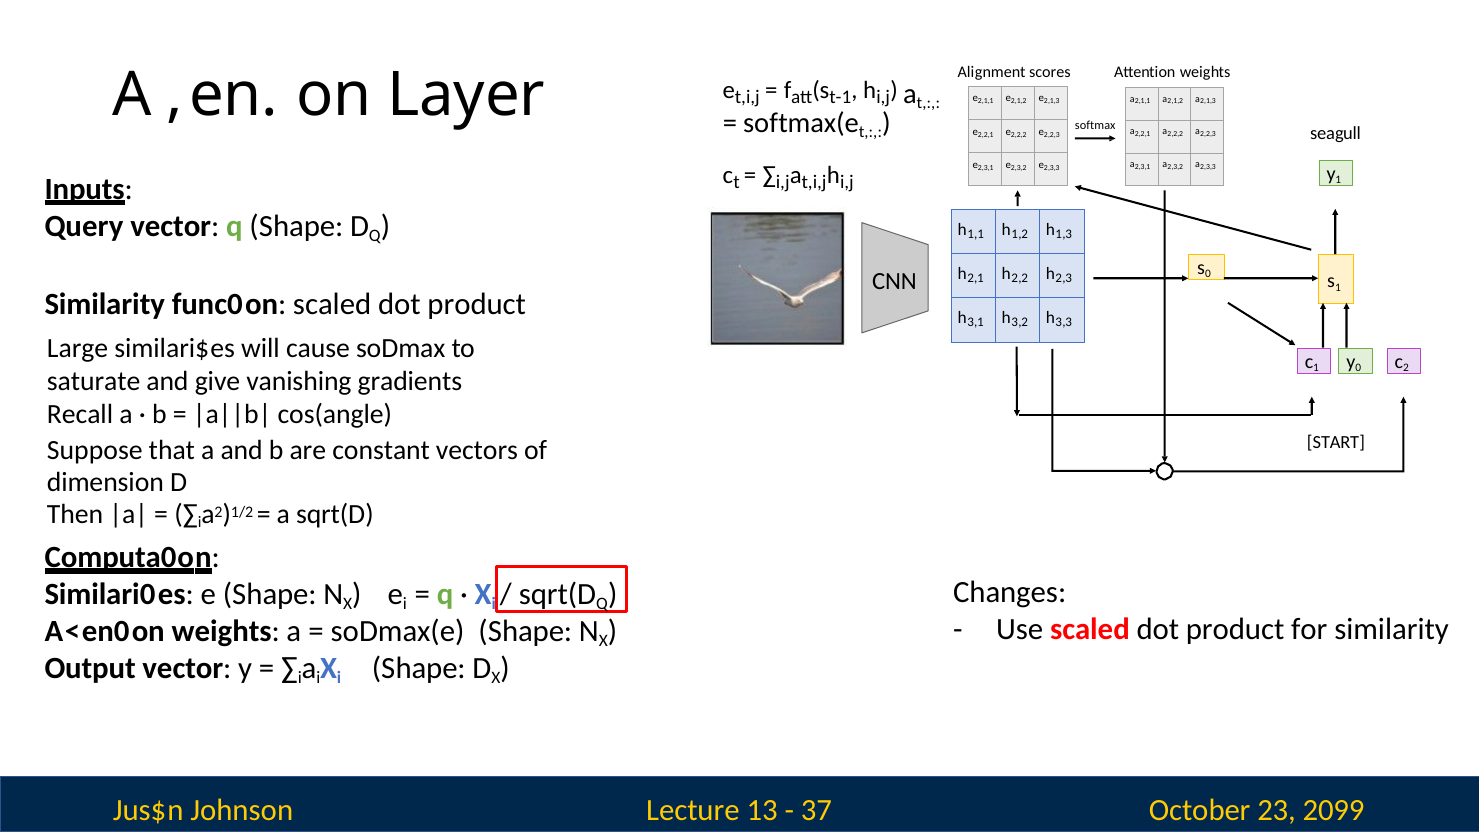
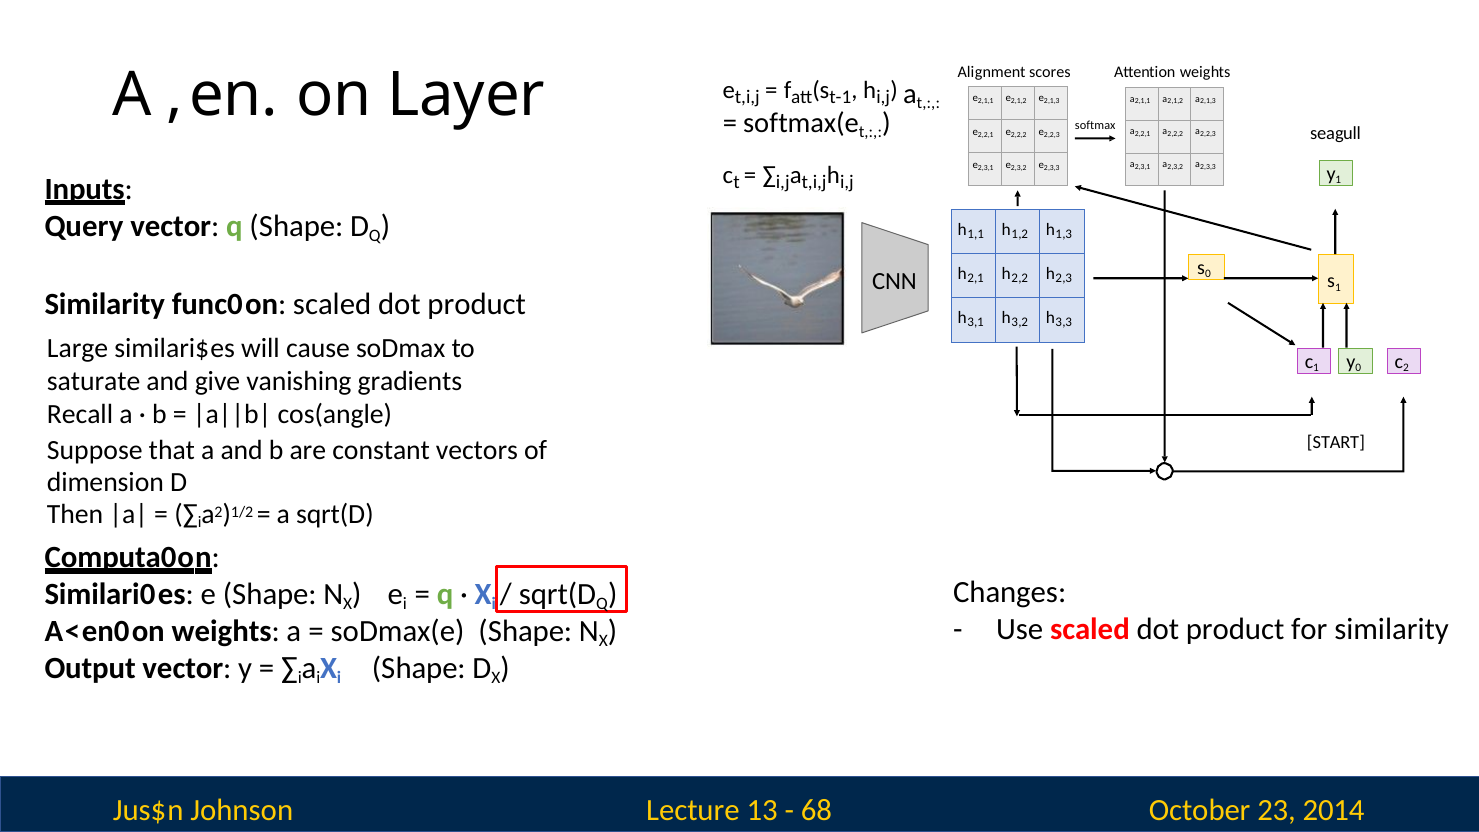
2099: 2099 -> 2014
37: 37 -> 68
